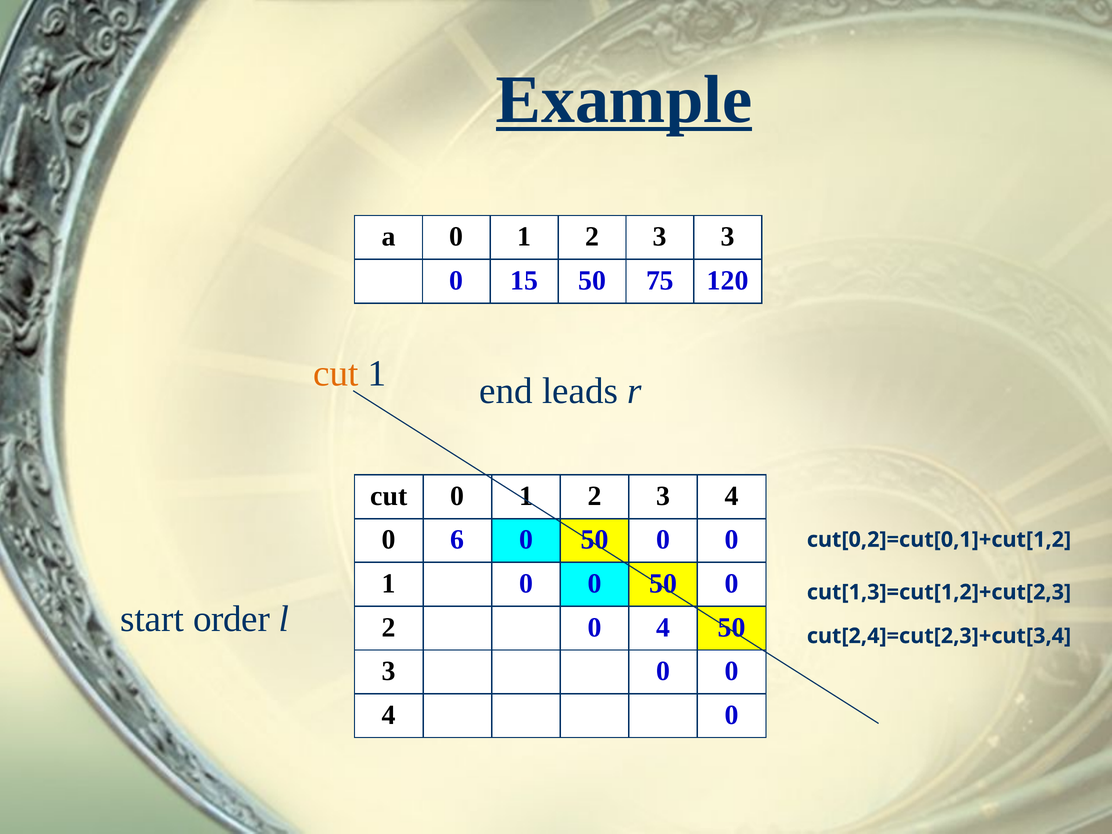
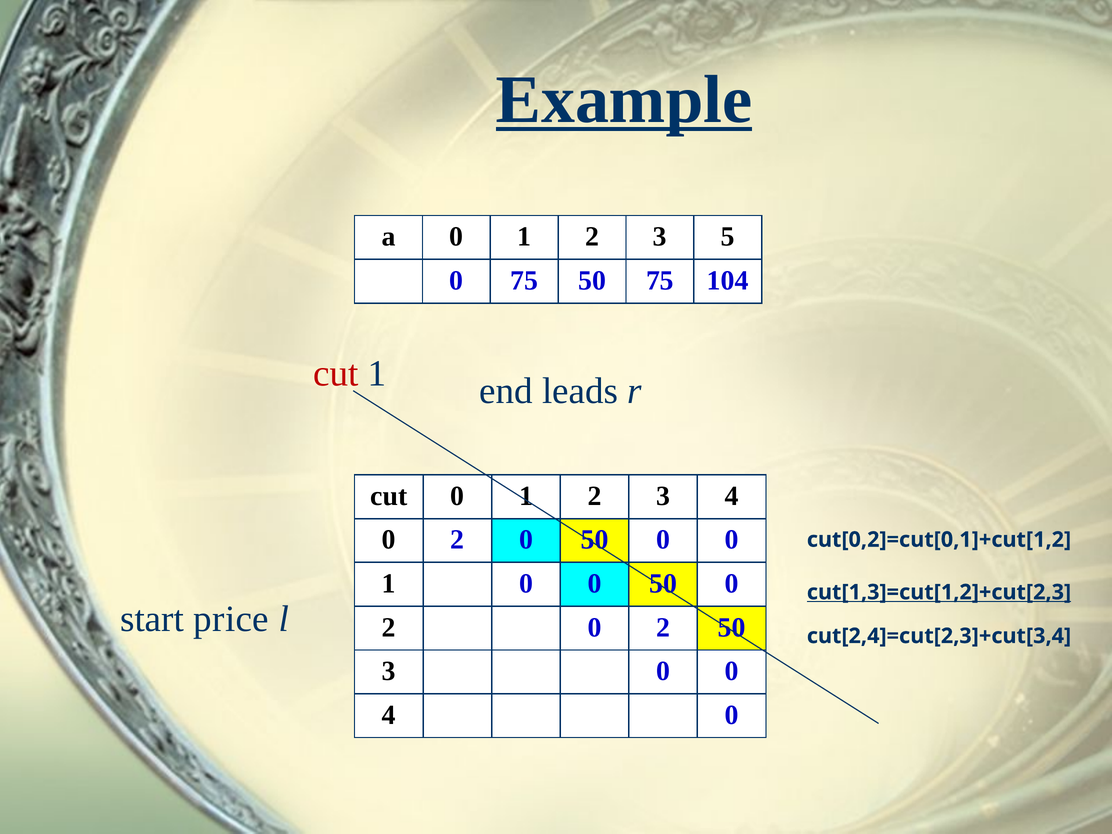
3 3: 3 -> 5
0 15: 15 -> 75
120: 120 -> 104
cut at (336, 374) colour: orange -> red
6 at (457, 540): 6 -> 2
cut[1,3]=cut[1,2]+cut[2,3 underline: none -> present
order: order -> price
2 0 4: 4 -> 2
